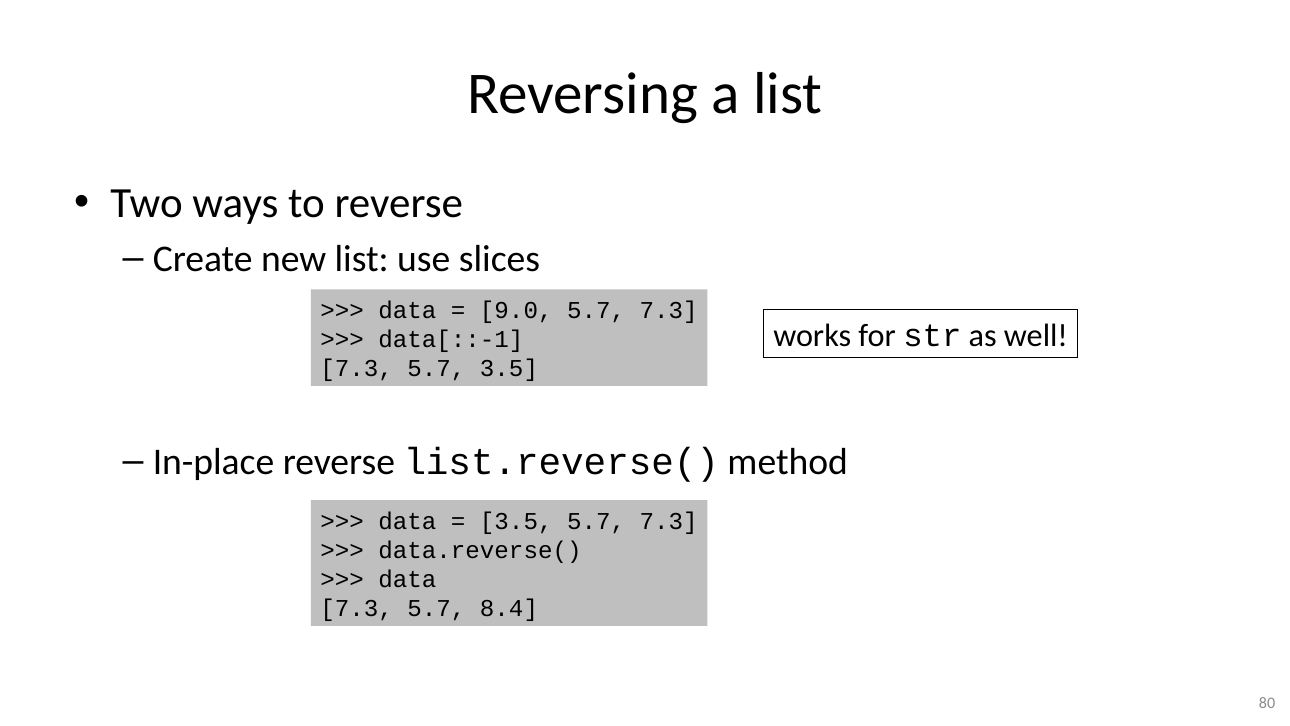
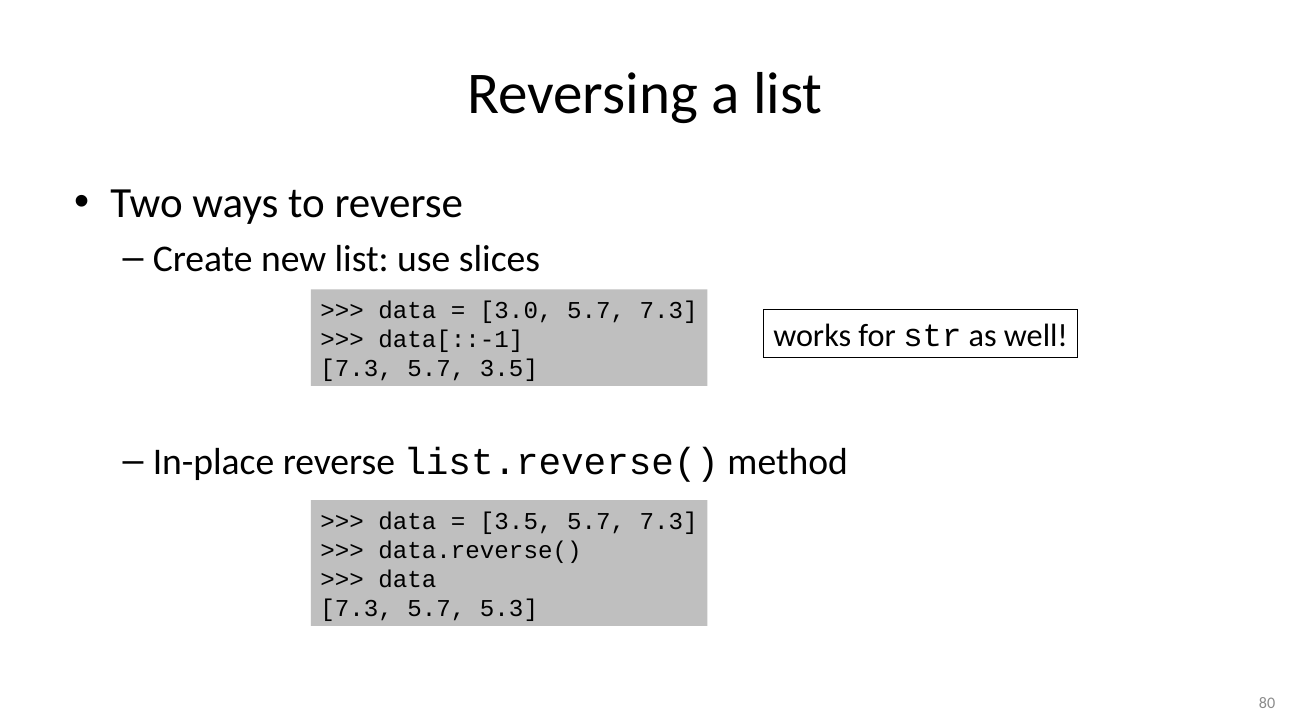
9.0: 9.0 -> 3.0
8.4: 8.4 -> 5.3
